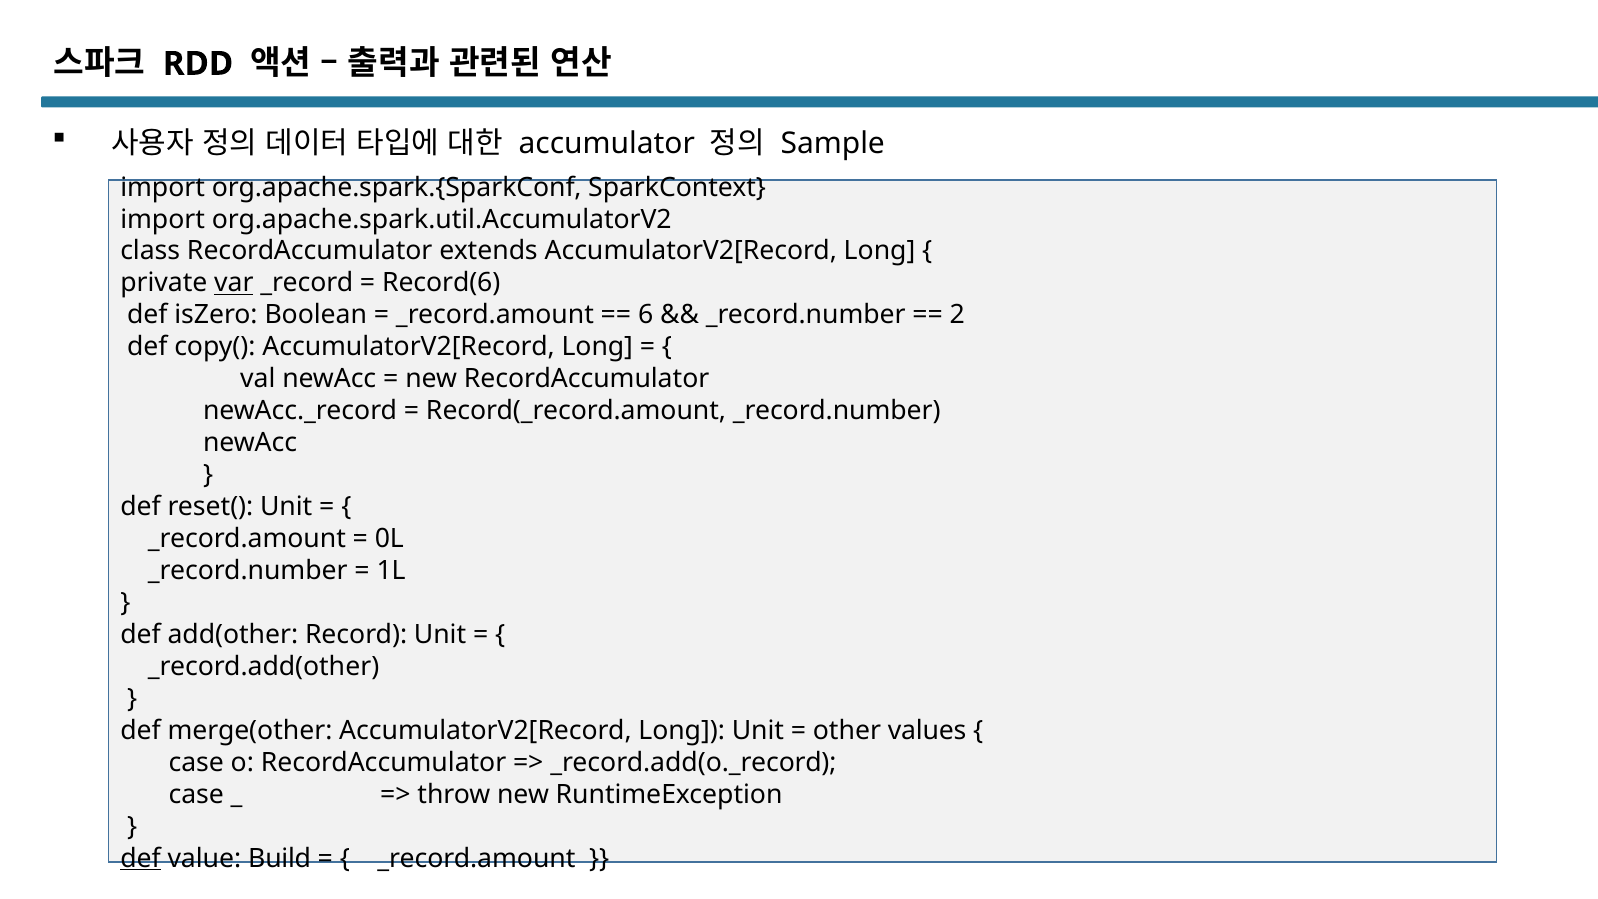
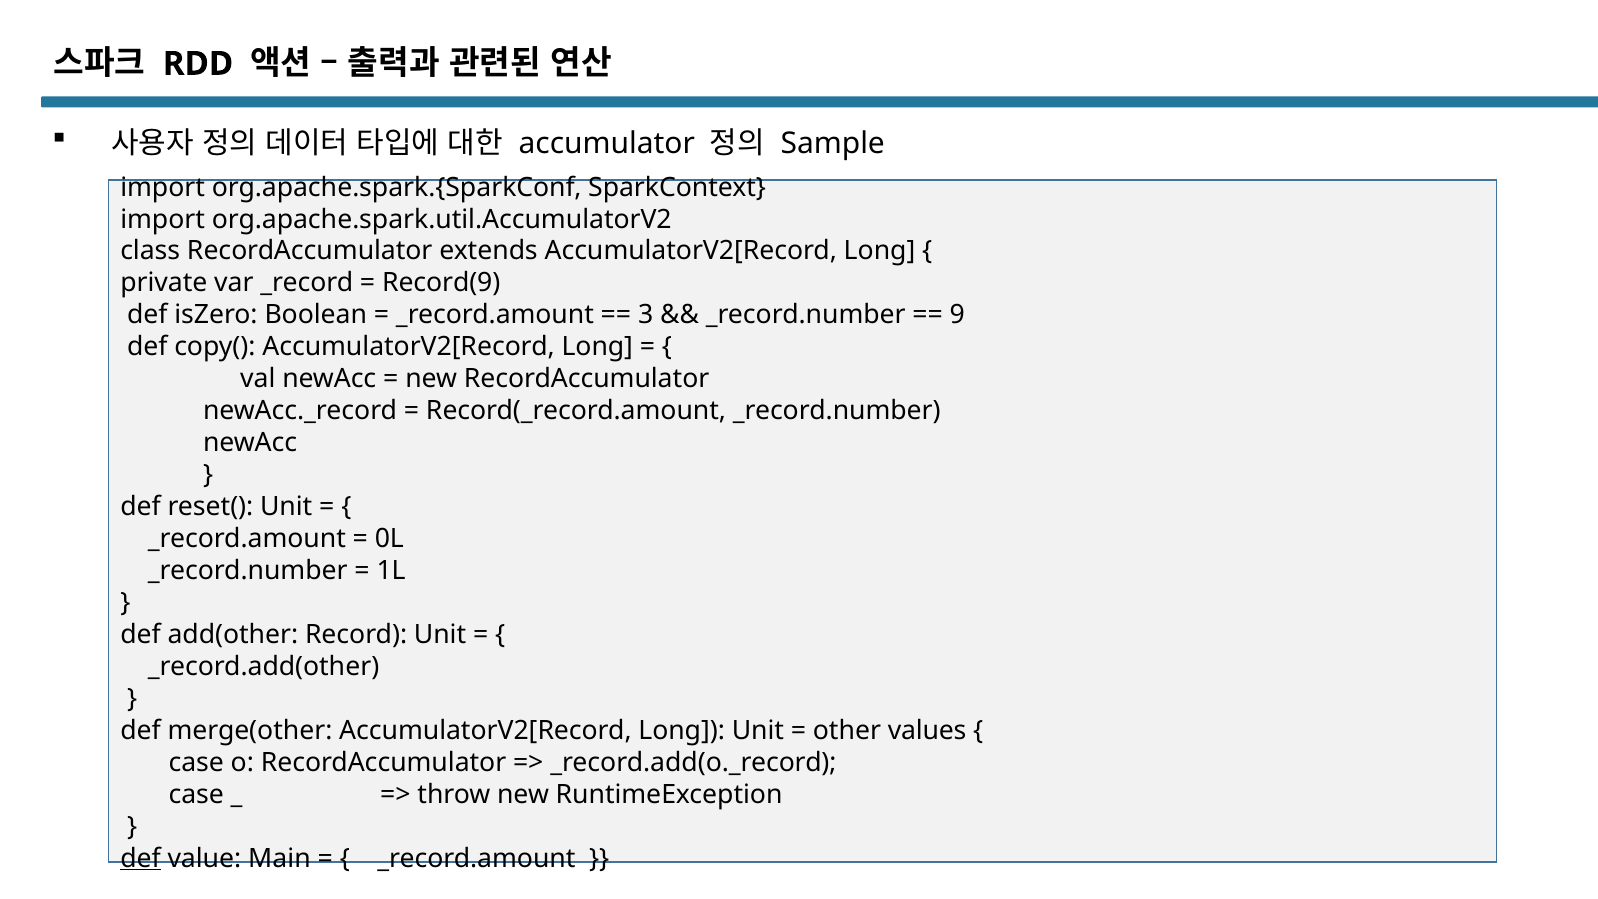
var underline: present -> none
Record(6: Record(6 -> Record(9
6: 6 -> 3
2: 2 -> 9
Build: Build -> Main
